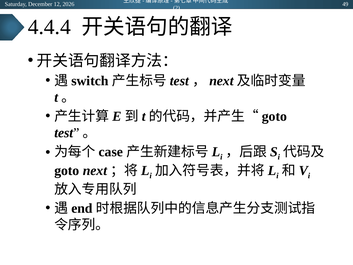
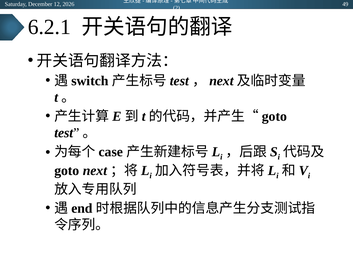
4.4.4: 4.4.4 -> 6.2.1
